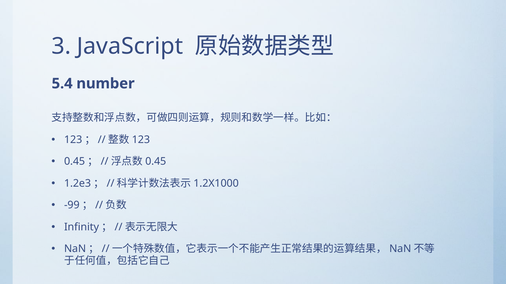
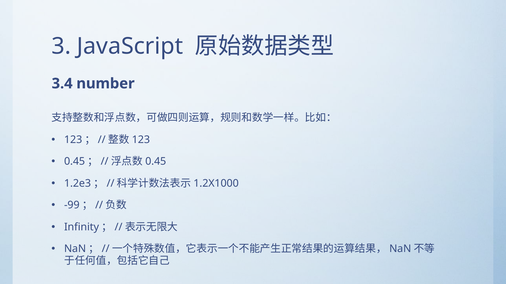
5.4: 5.4 -> 3.4
